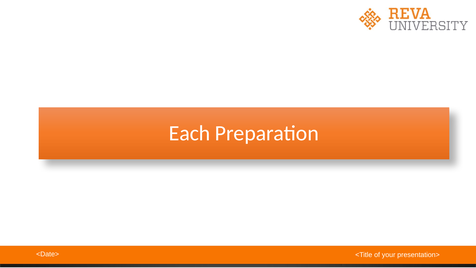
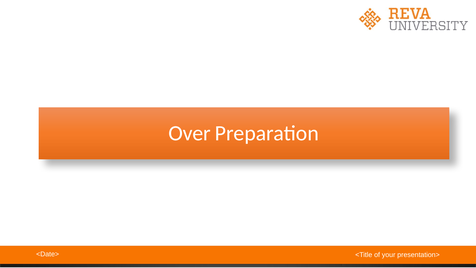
Each: Each -> Over
